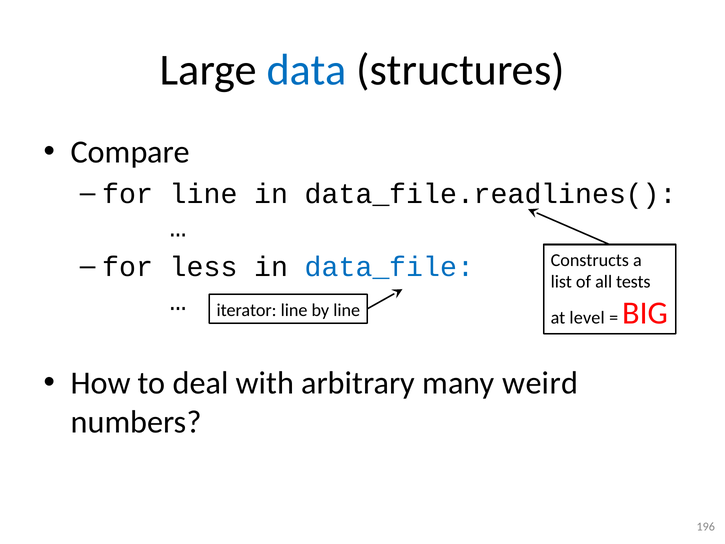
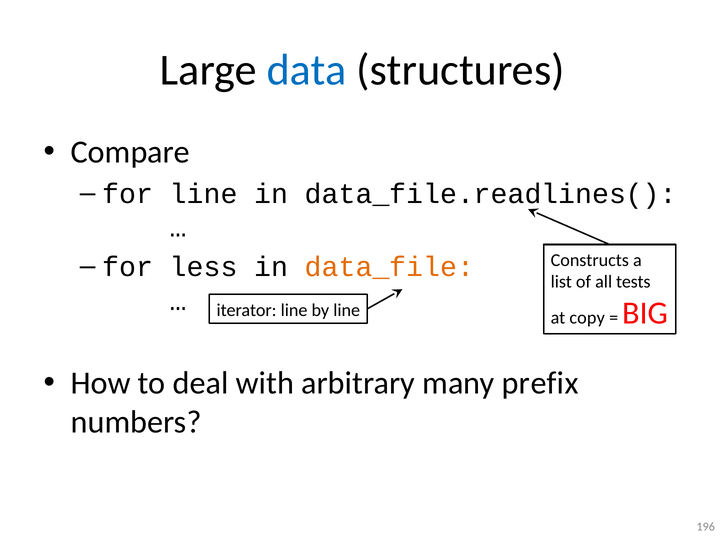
data_file colour: blue -> orange
level: level -> copy
weird: weird -> prefix
